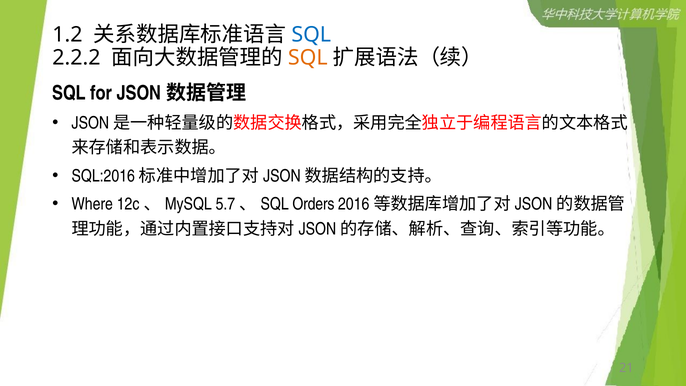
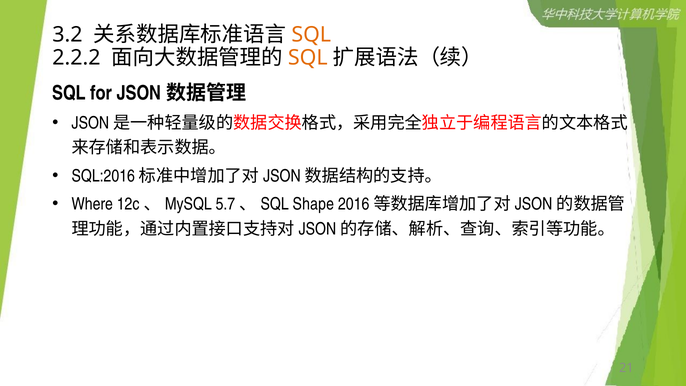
1.2: 1.2 -> 3.2
SQL at (311, 35) colour: blue -> orange
Orders: Orders -> Shape
